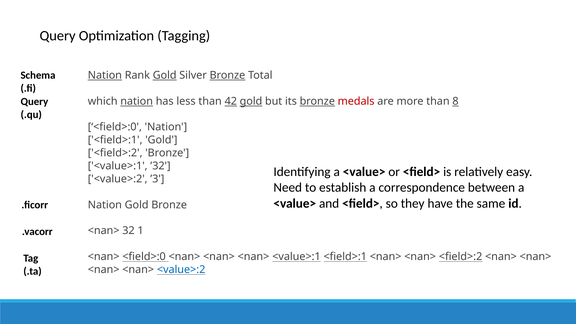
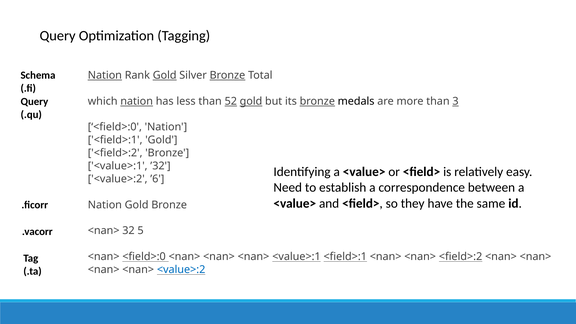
42: 42 -> 52
medals colour: red -> black
8: 8 -> 3
’3: ’3 -> ’6
1: 1 -> 5
